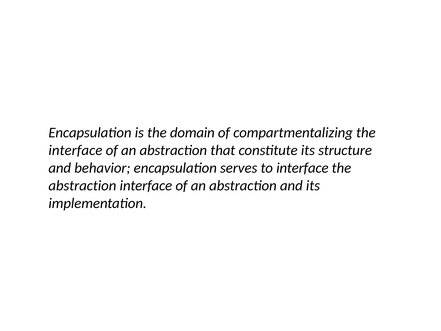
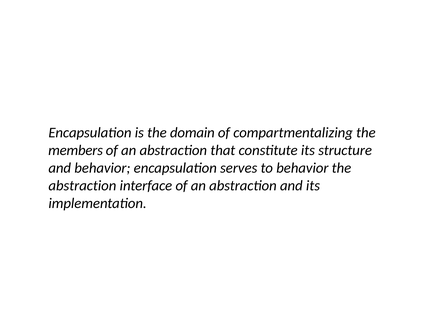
interface at (75, 150): interface -> members
to interface: interface -> behavior
